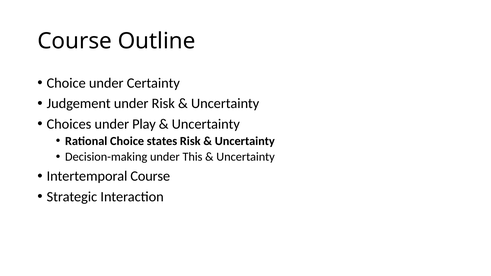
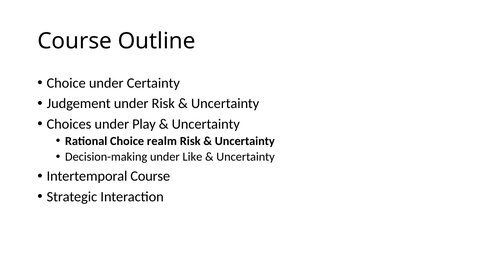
states: states -> realm
This: This -> Like
